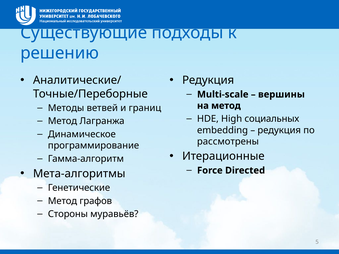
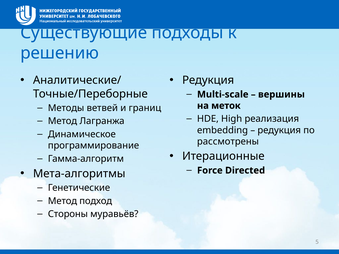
на метод: метод -> меток
социальных: социальных -> реализация
графов: графов -> подход
